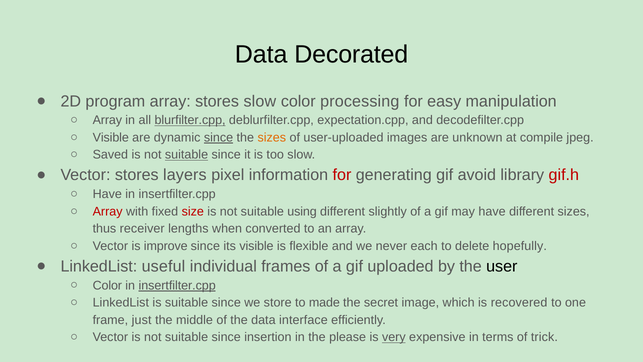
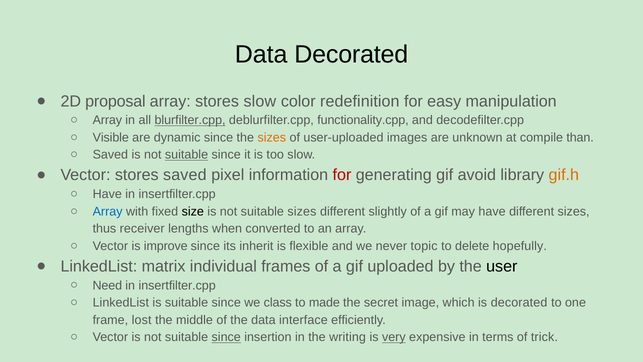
program: program -> proposal
processing: processing -> redefinition
expectation.cpp: expectation.cpp -> functionality.cpp
since at (219, 137) underline: present -> none
jpeg: jpeg -> than
stores layers: layers -> saved
gif.h colour: red -> orange
Array at (108, 211) colour: red -> blue
size colour: red -> black
suitable using: using -> sizes
its visible: visible -> inherit
each: each -> topic
useful: useful -> matrix
Color at (107, 285): Color -> Need
insertfilter.cpp at (177, 285) underline: present -> none
store: store -> class
is recovered: recovered -> decorated
just: just -> lost
since at (226, 337) underline: none -> present
please: please -> writing
